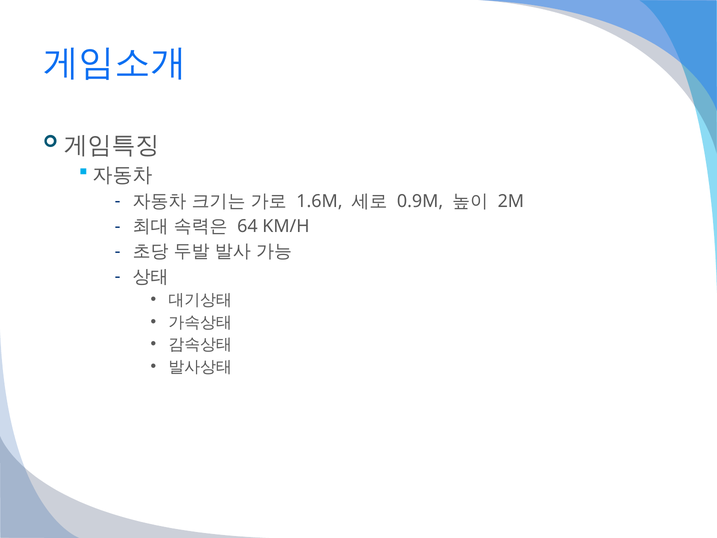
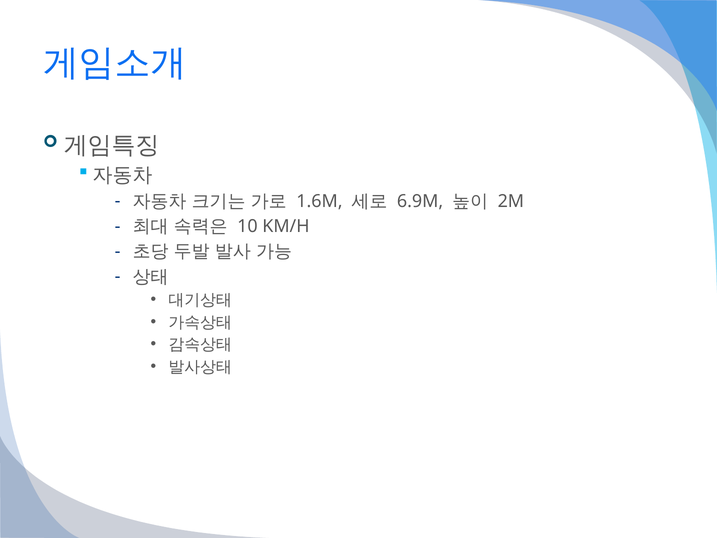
0.9M: 0.9M -> 6.9M
64: 64 -> 10
